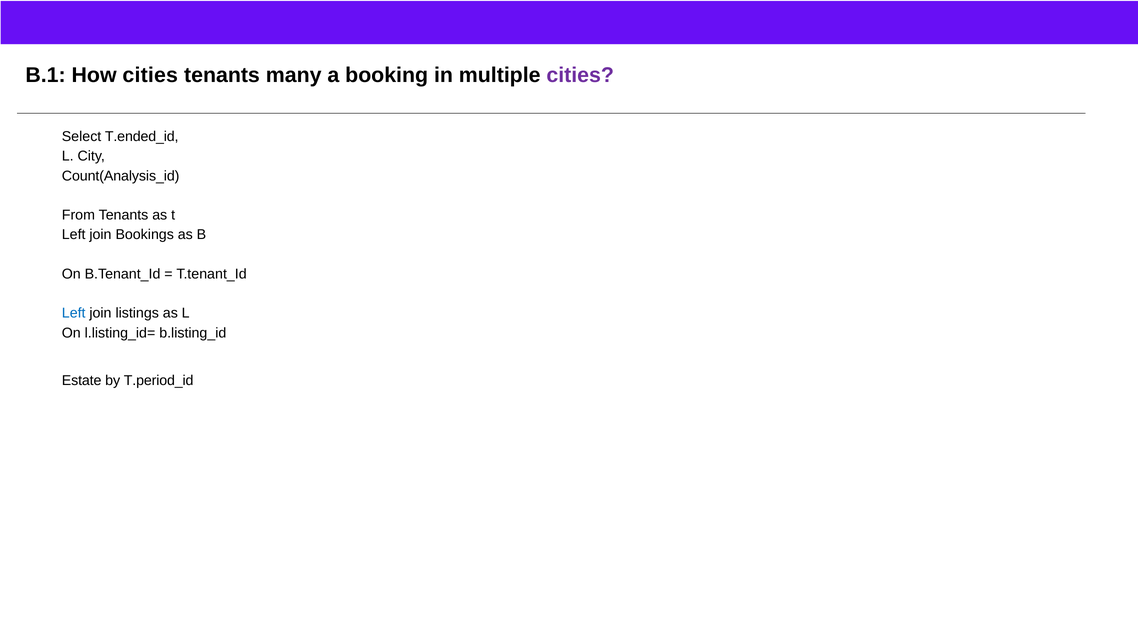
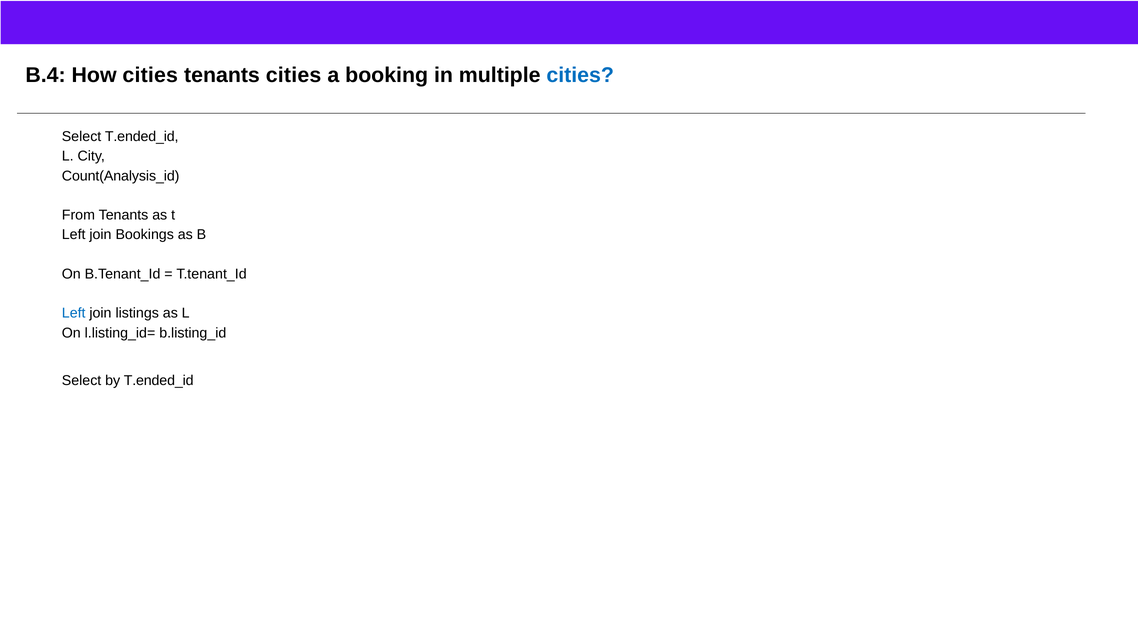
B.1: B.1 -> B.4
tenants many: many -> cities
cities at (580, 75) colour: purple -> blue
Estate at (82, 381): Estate -> Select
by T.period_id: T.period_id -> T.ended_id
